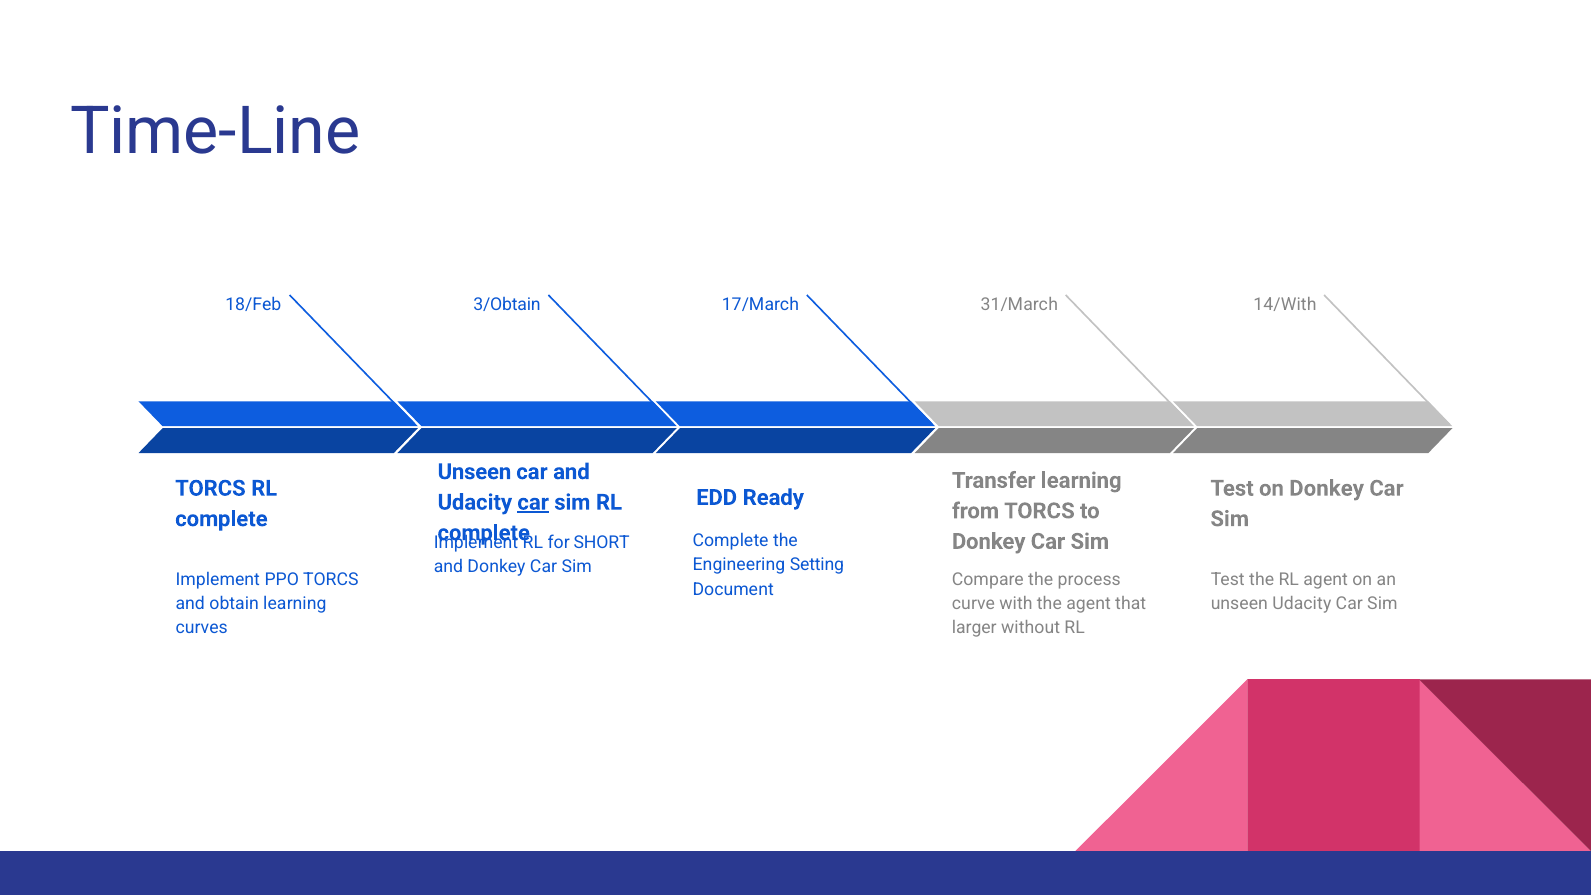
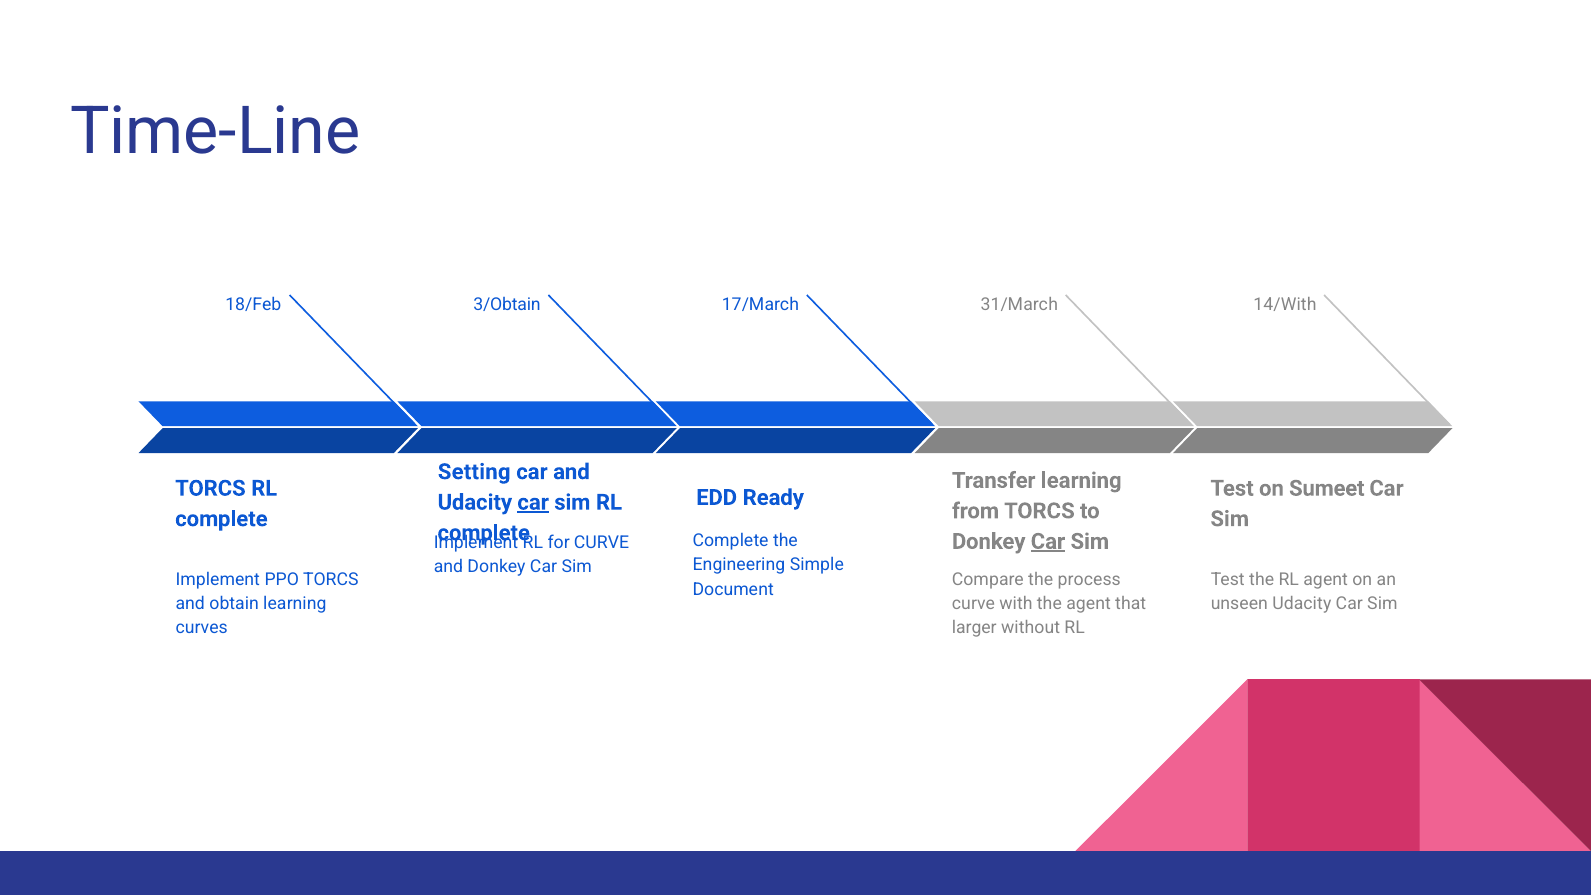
Unseen at (474, 472): Unseen -> Setting
on Donkey: Donkey -> Sumeet
Car at (1048, 541) underline: none -> present
for SHORT: SHORT -> CURVE
Setting: Setting -> Simple
